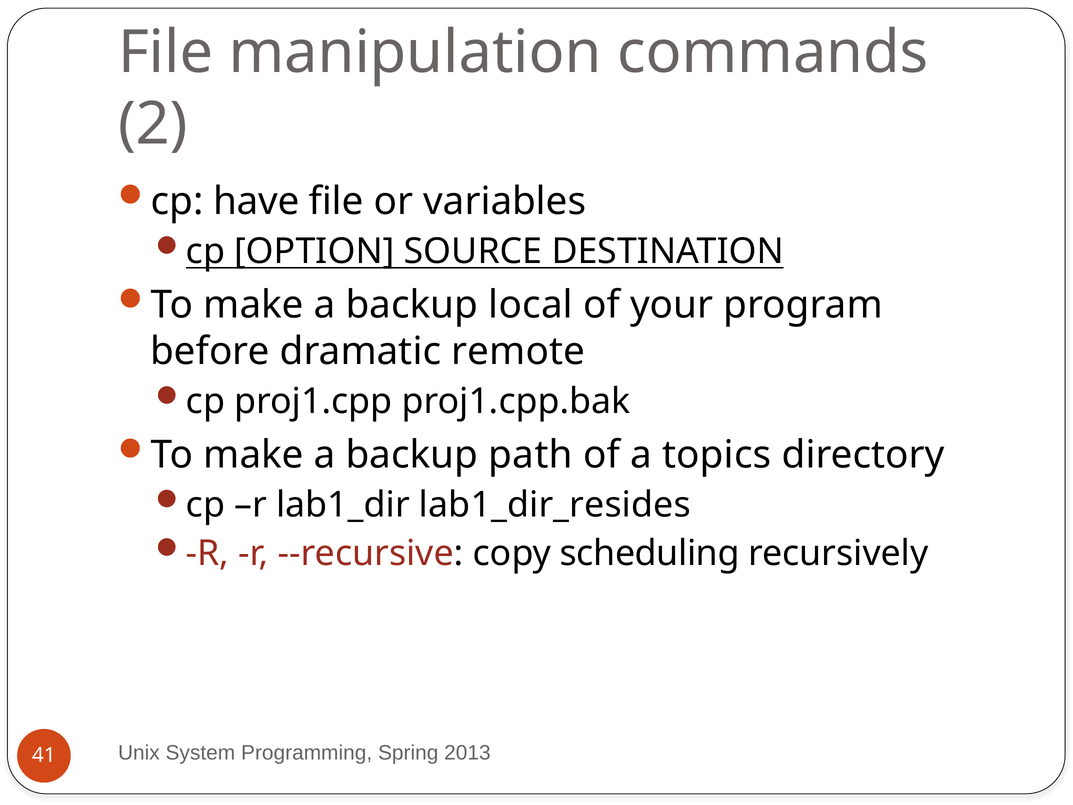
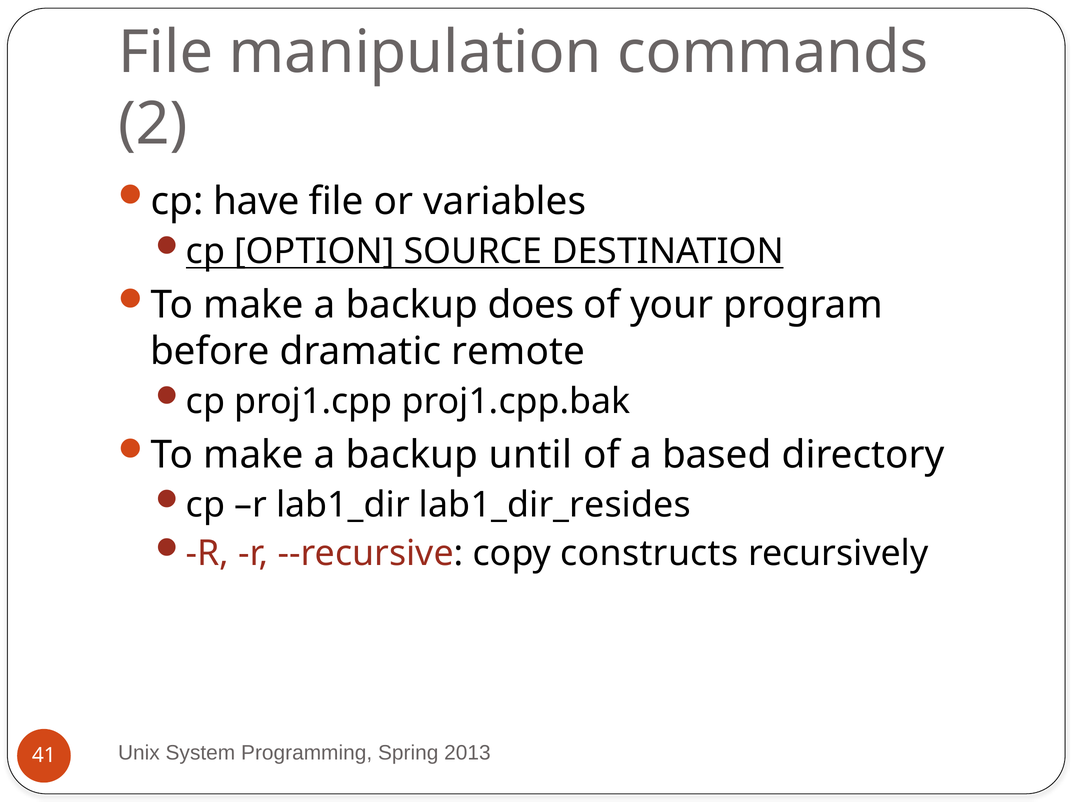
local: local -> does
path: path -> until
topics: topics -> based
scheduling: scheduling -> constructs
